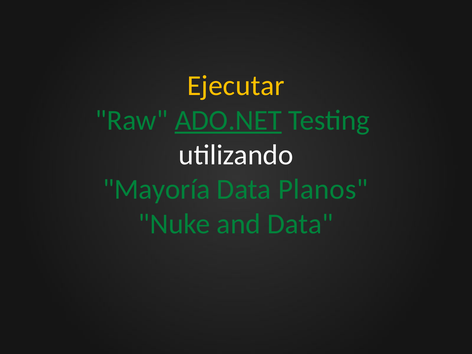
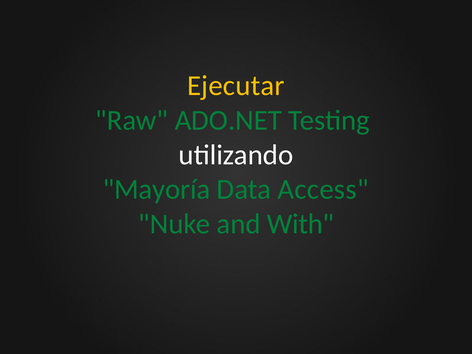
ADO.NET underline: present -> none
Planos: Planos -> Access
and Data: Data -> With
